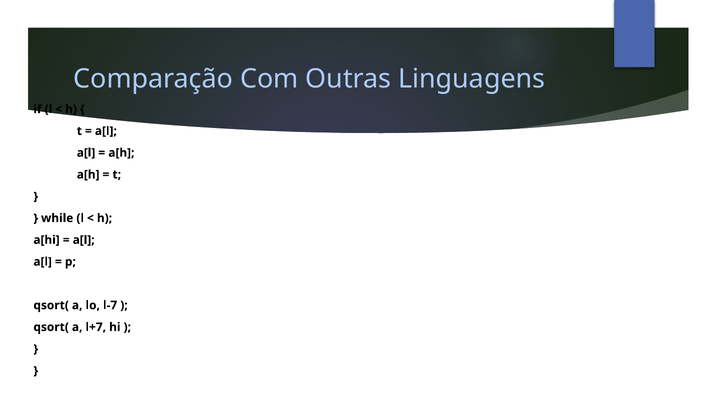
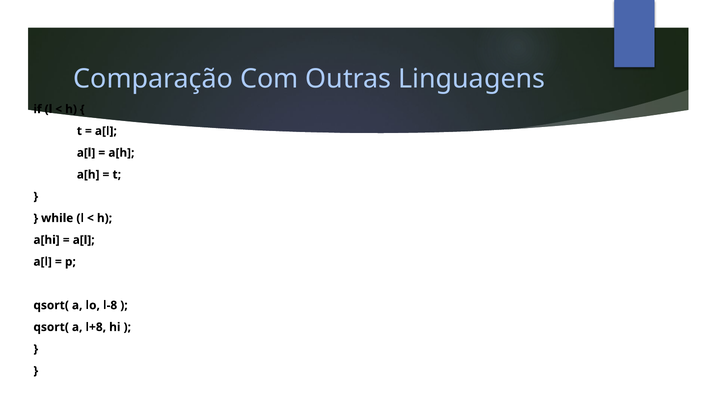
l-7: l-7 -> l-8
l+7: l+7 -> l+8
